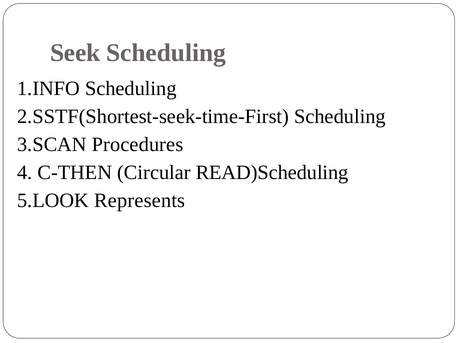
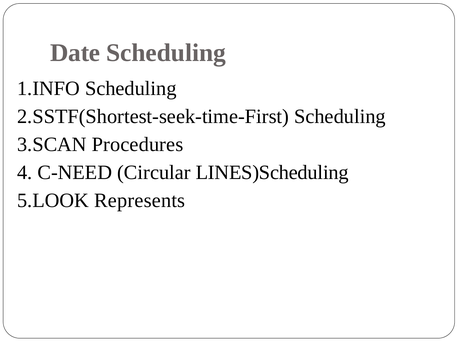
Seek: Seek -> Date
C-THEN: C-THEN -> C-NEED
READ)Scheduling: READ)Scheduling -> LINES)Scheduling
